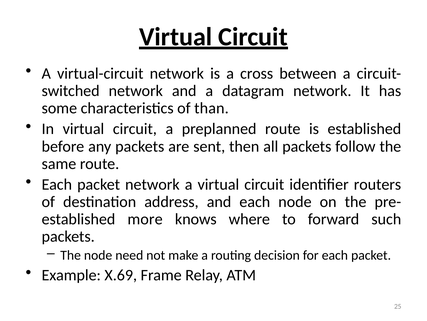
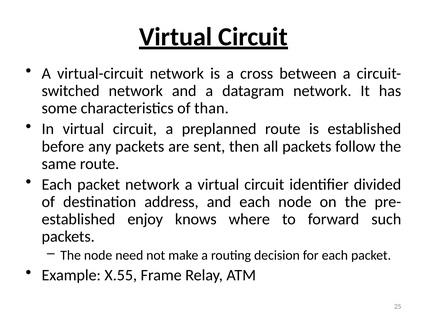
routers: routers -> divided
more: more -> enjoy
X.69: X.69 -> X.55
